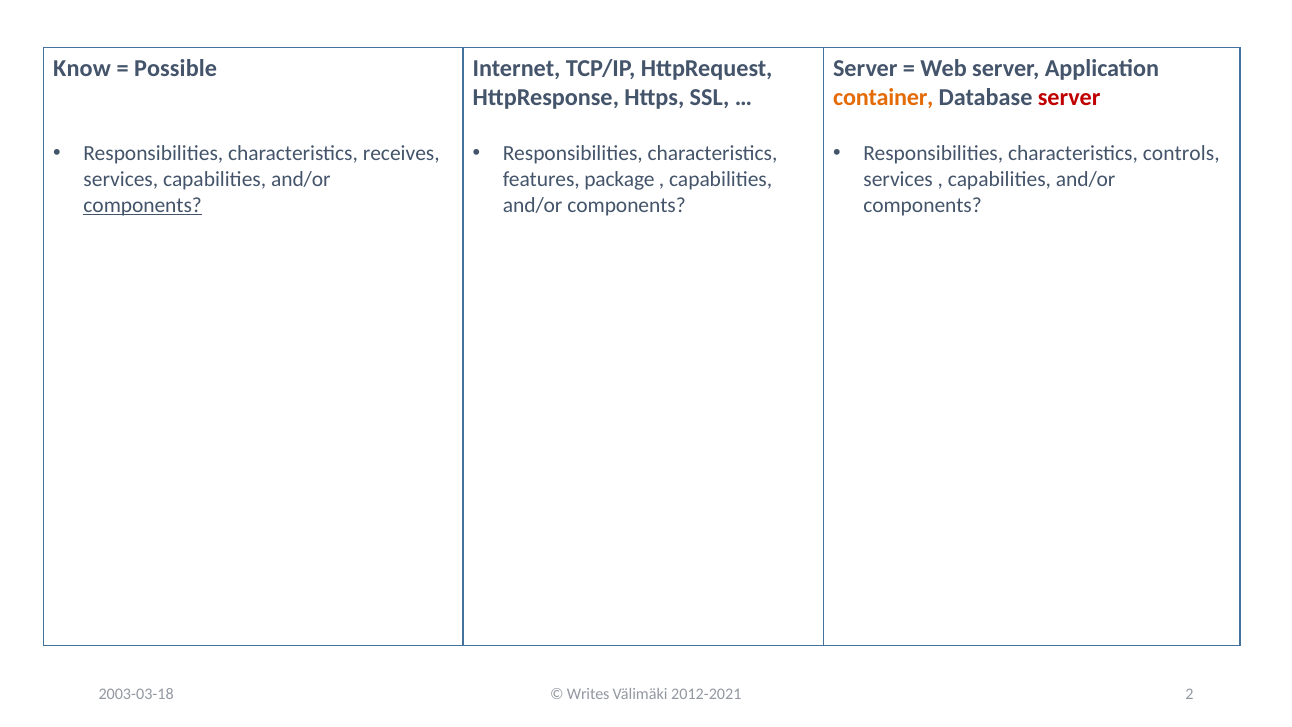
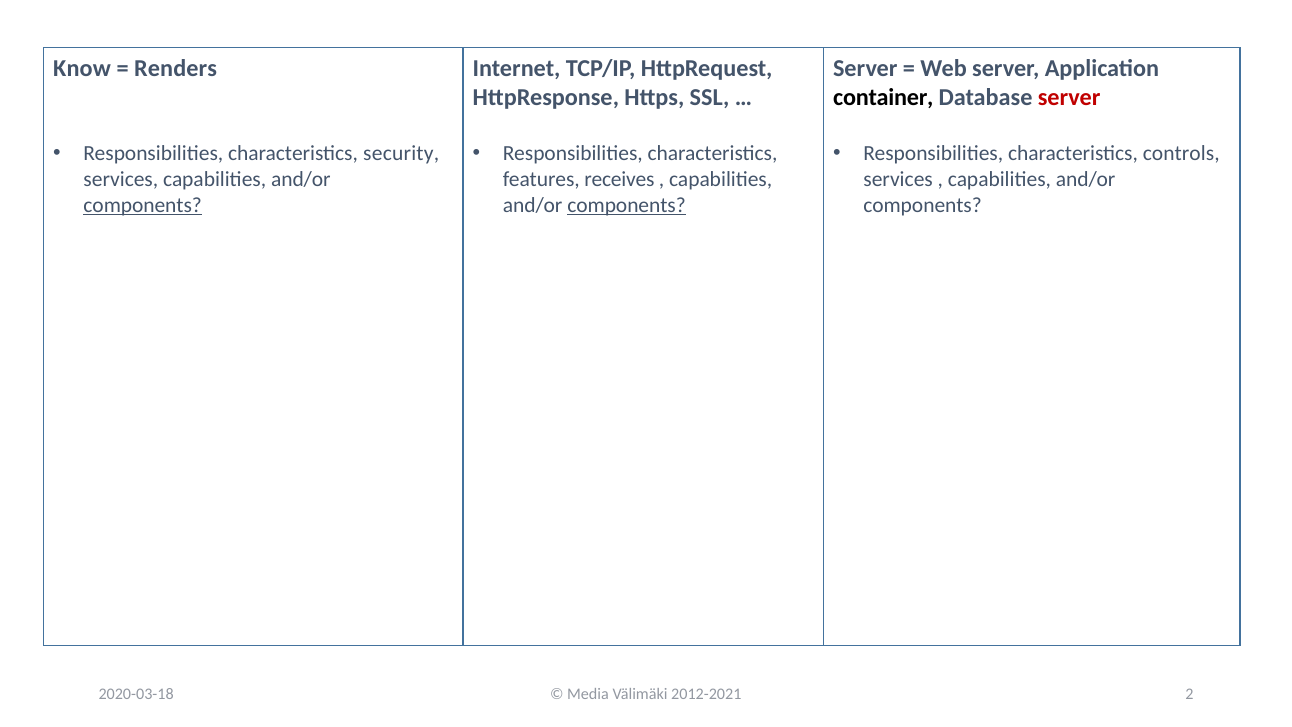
Possible: Possible -> Renders
container colour: orange -> black
receives: receives -> security
package: package -> receives
components at (627, 205) underline: none -> present
2003-03-18: 2003-03-18 -> 2020-03-18
Writes: Writes -> Media
